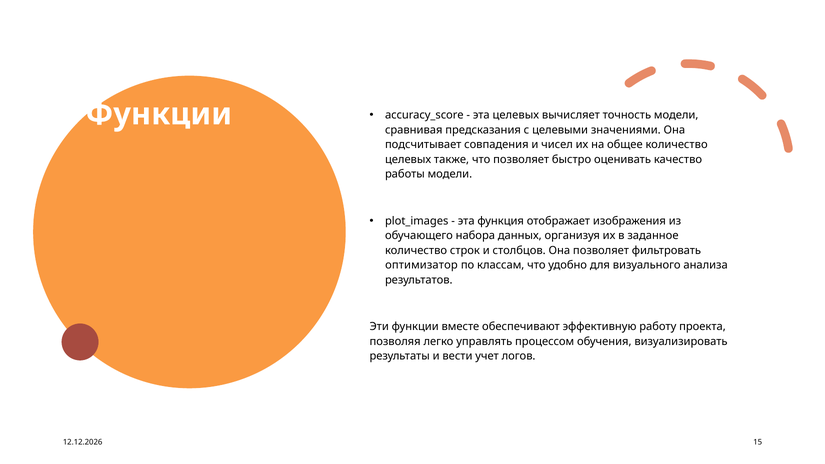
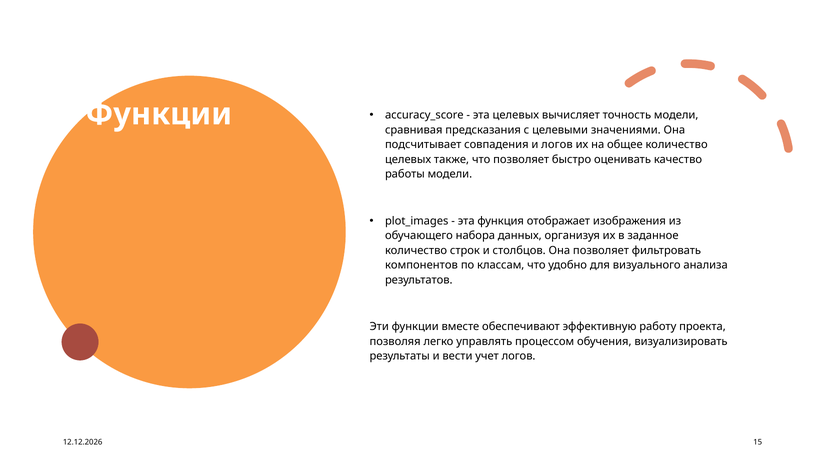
и чисел: чисел -> логов
оптимизатор: оптимизатор -> компонентов
